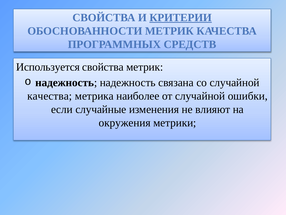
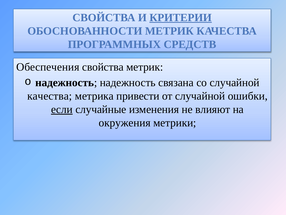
Используется: Используется -> Обеспечения
наиболее: наиболее -> привести
если underline: none -> present
